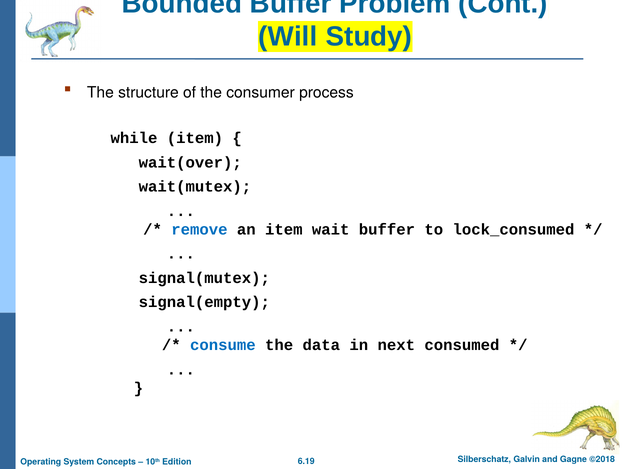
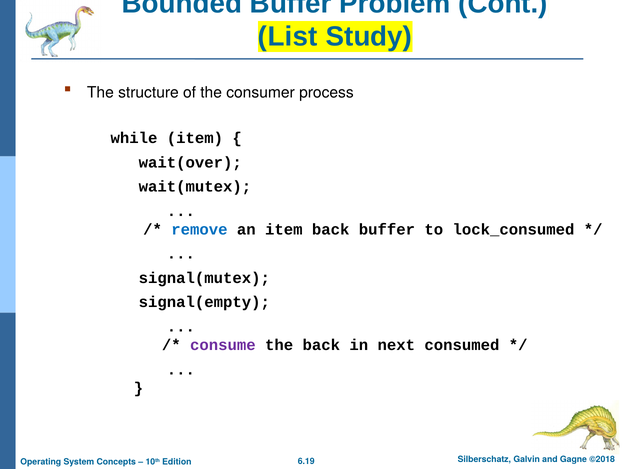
Will: Will -> List
item wait: wait -> back
consume colour: blue -> purple
the data: data -> back
